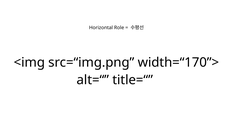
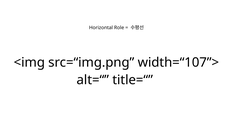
width=“170”>: width=“170”> -> width=“107”>
